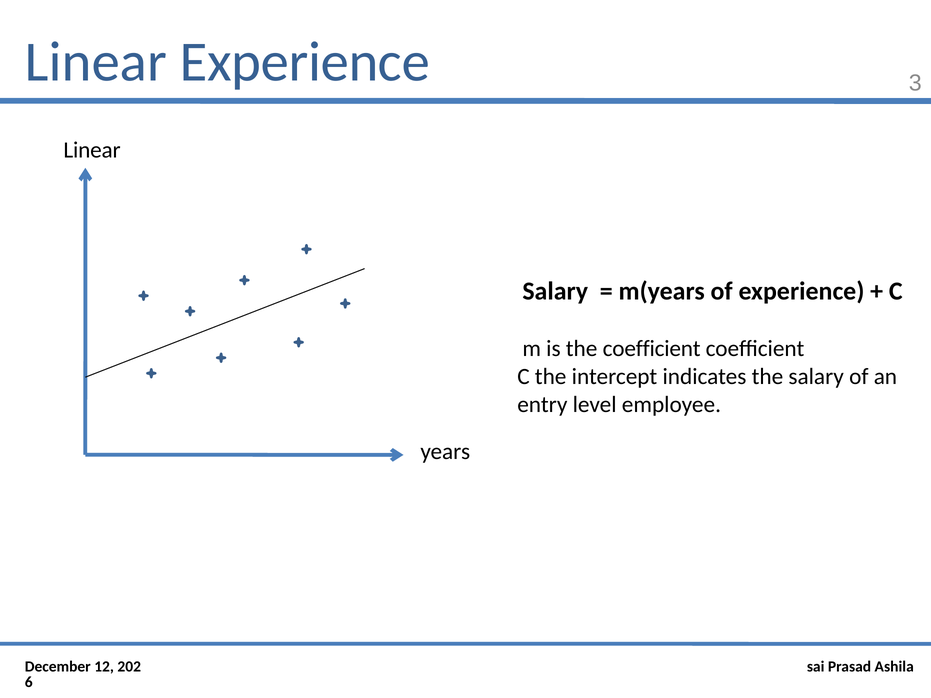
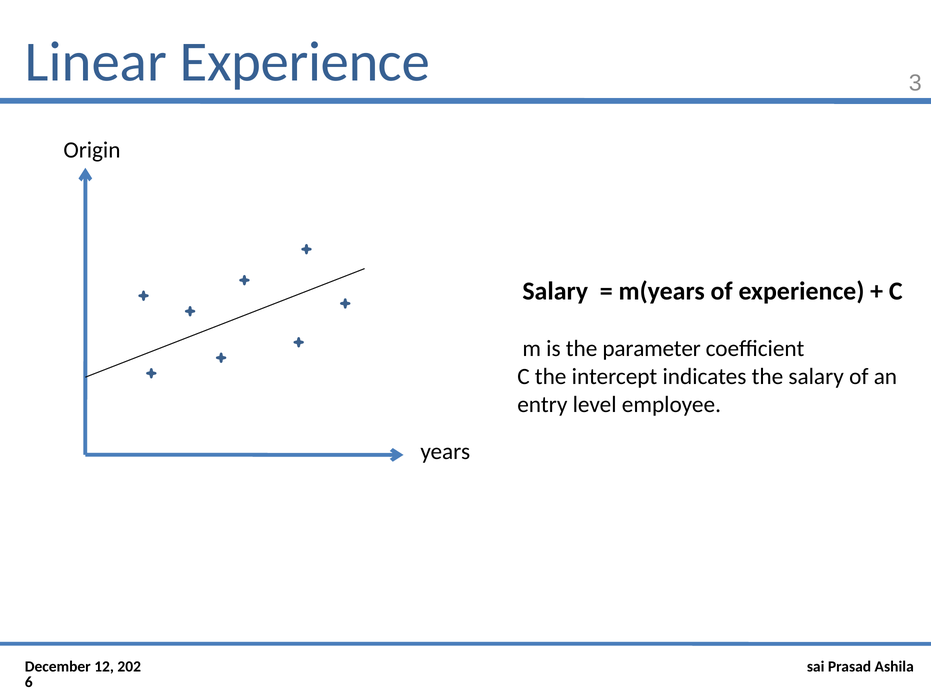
Linear at (92, 150): Linear -> Origin
the coefficient: coefficient -> parameter
